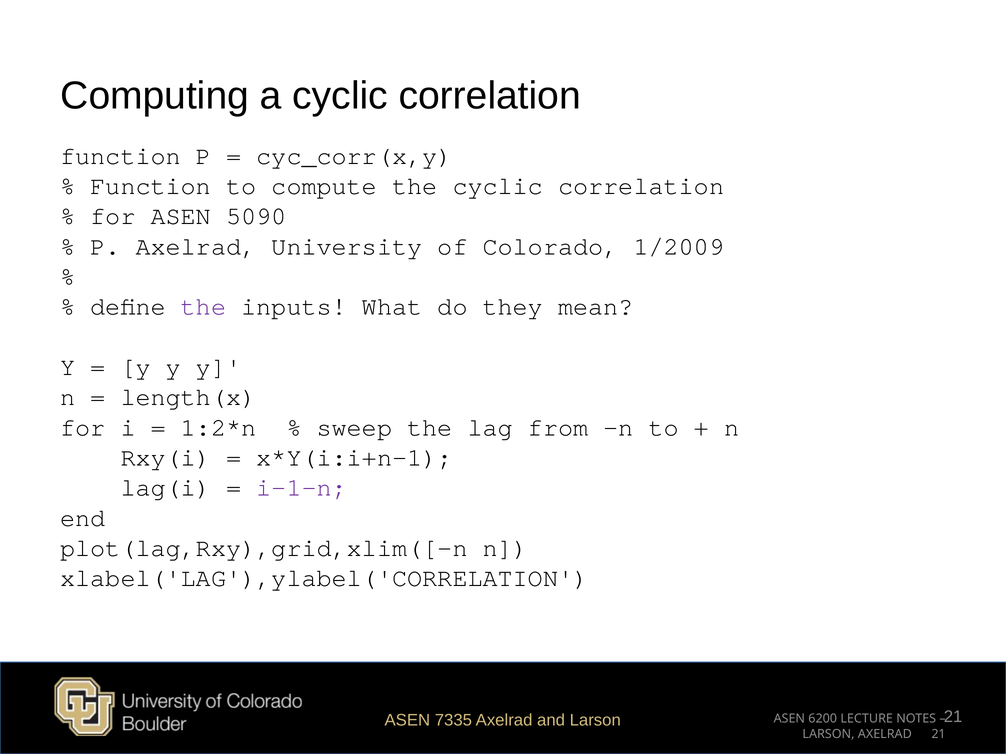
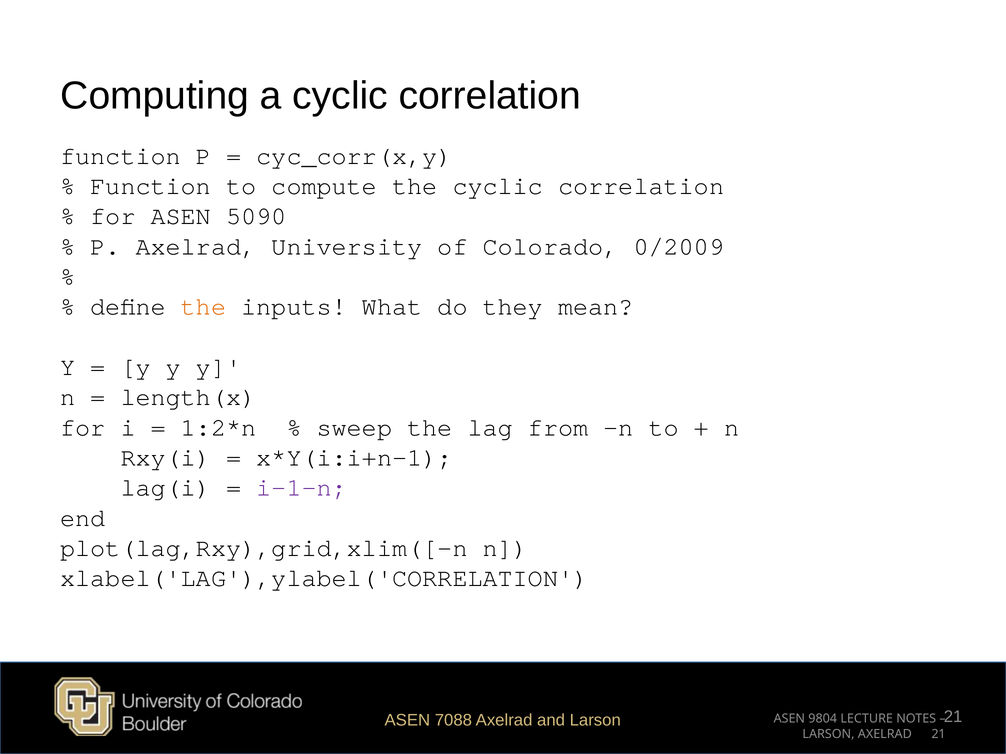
1/2009: 1/2009 -> 0/2009
the at (204, 307) colour: purple -> orange
7335: 7335 -> 7088
6200: 6200 -> 9804
